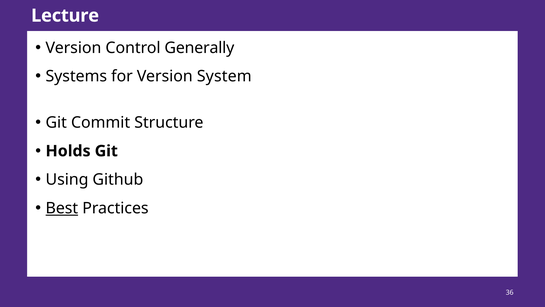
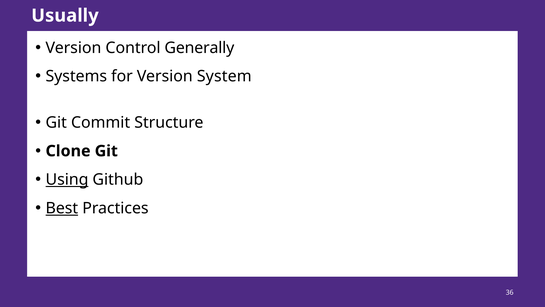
Lecture: Lecture -> Usually
Holds: Holds -> Clone
Using underline: none -> present
